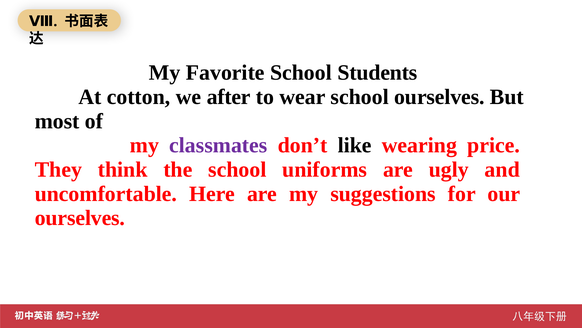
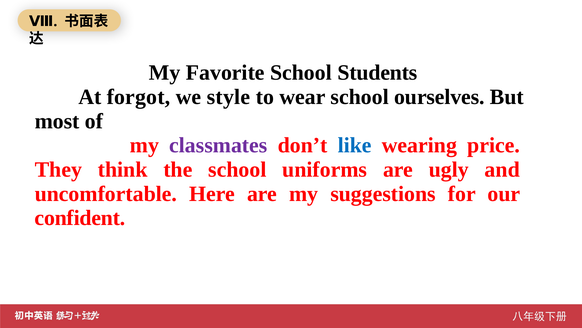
cotton: cotton -> forgot
after: after -> style
like colour: black -> blue
ourselves at (80, 218): ourselves -> confident
